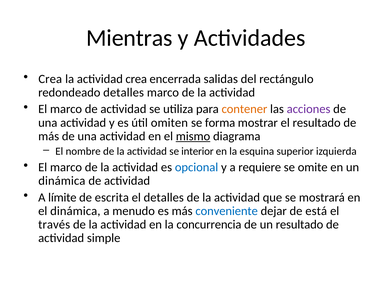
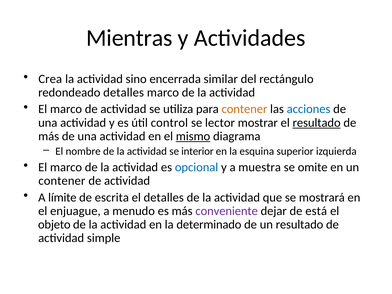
actividad crea: crea -> sino
salidas: salidas -> similar
acciones colour: purple -> blue
omiten: omiten -> control
forma: forma -> lector
resultado at (317, 123) underline: none -> present
requiere: requiere -> muestra
dinámica at (62, 181): dinámica -> contener
el dinámica: dinámica -> enjuague
conveniente colour: blue -> purple
través: través -> objeto
concurrencia: concurrencia -> determinado
